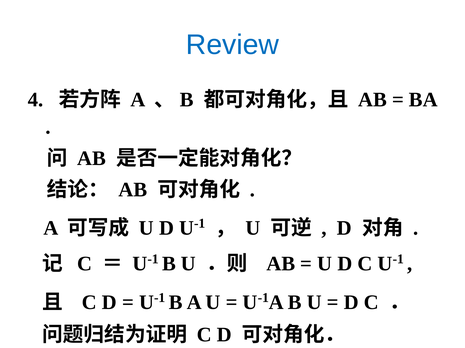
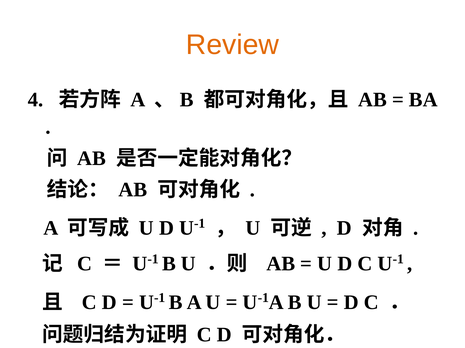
Review colour: blue -> orange
